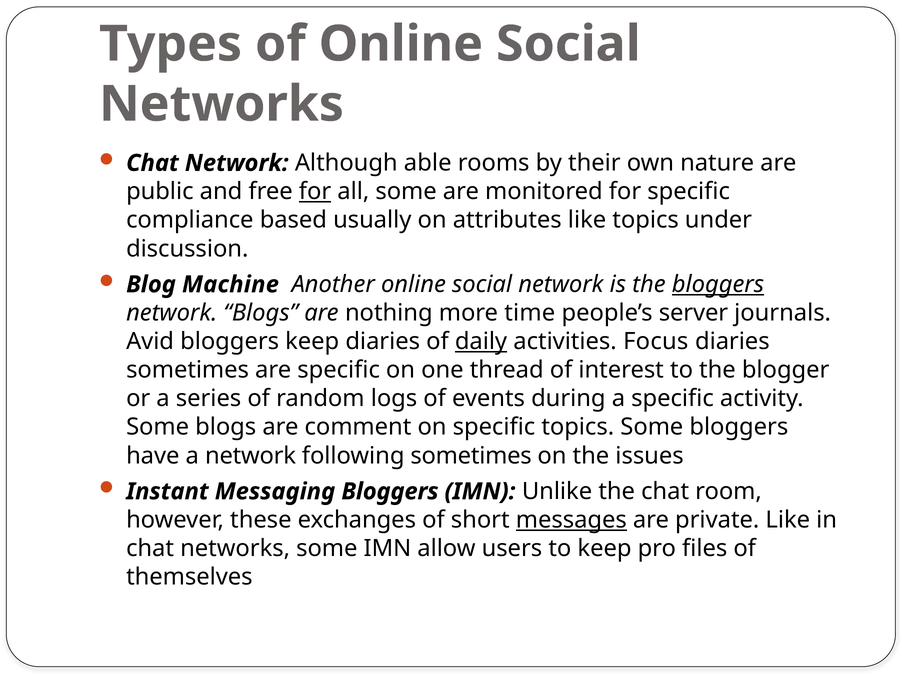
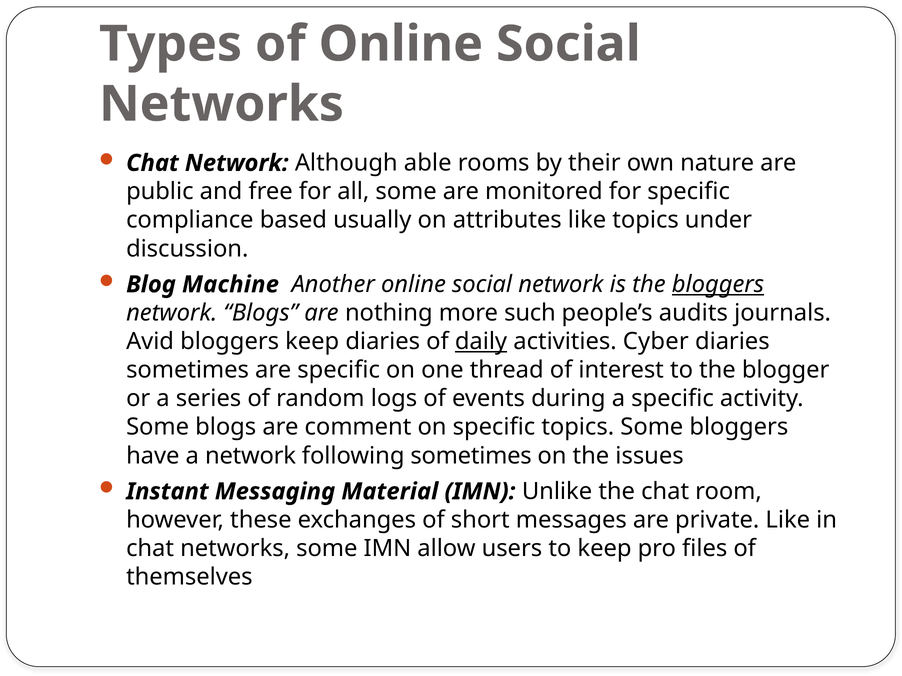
for at (315, 192) underline: present -> none
time: time -> such
server: server -> audits
Focus: Focus -> Cyber
Messaging Bloggers: Bloggers -> Material
messages underline: present -> none
